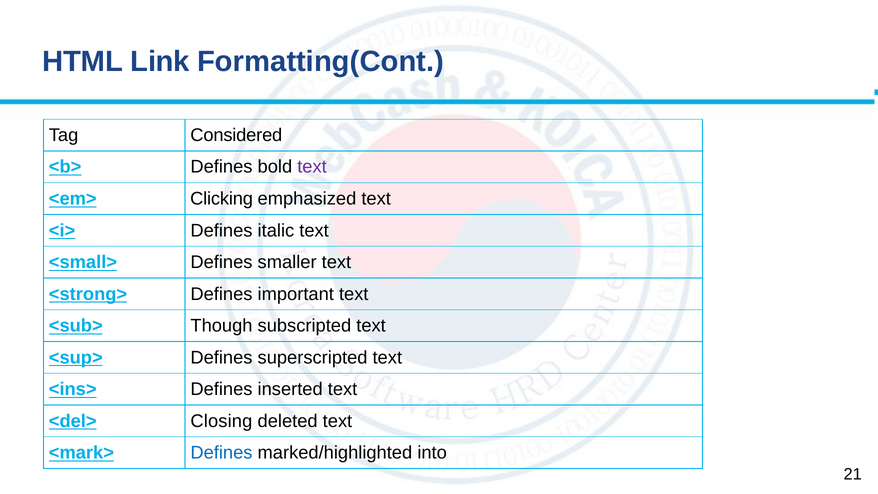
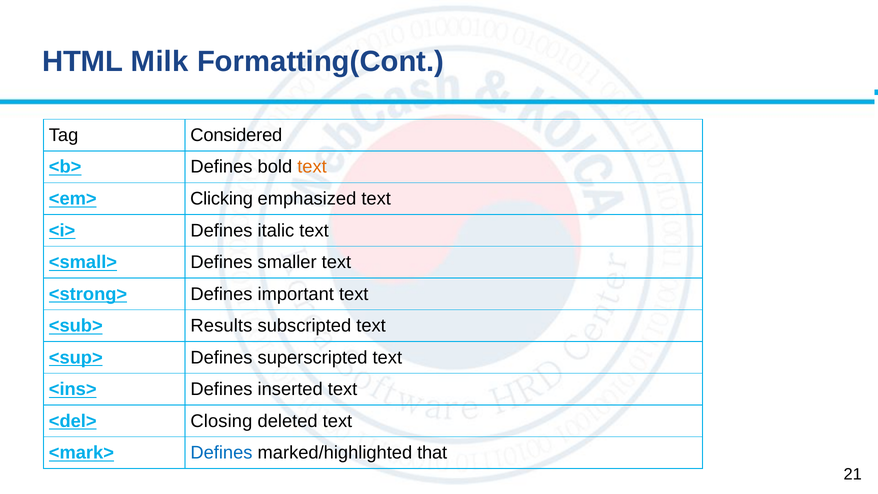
Link: Link -> Milk
text at (312, 167) colour: purple -> orange
Though: Though -> Results
into: into -> that
